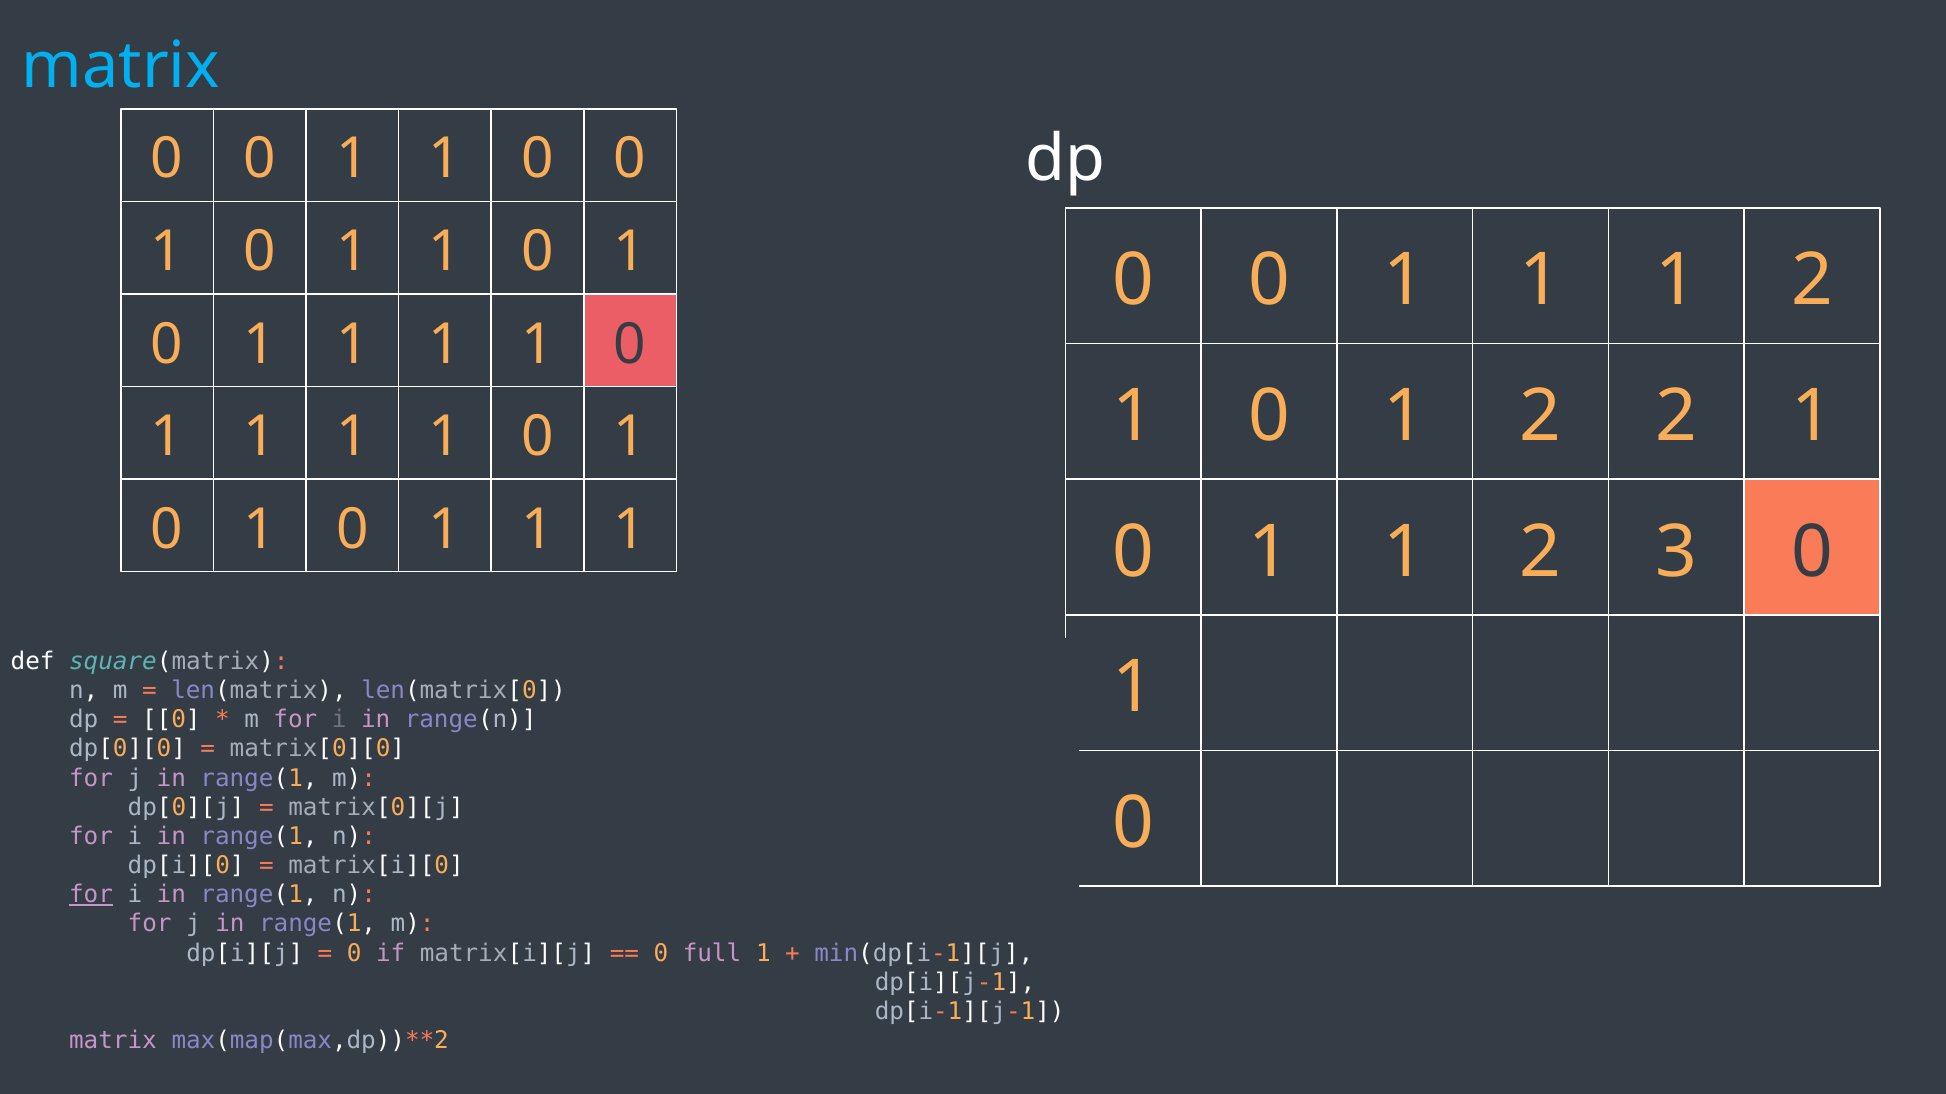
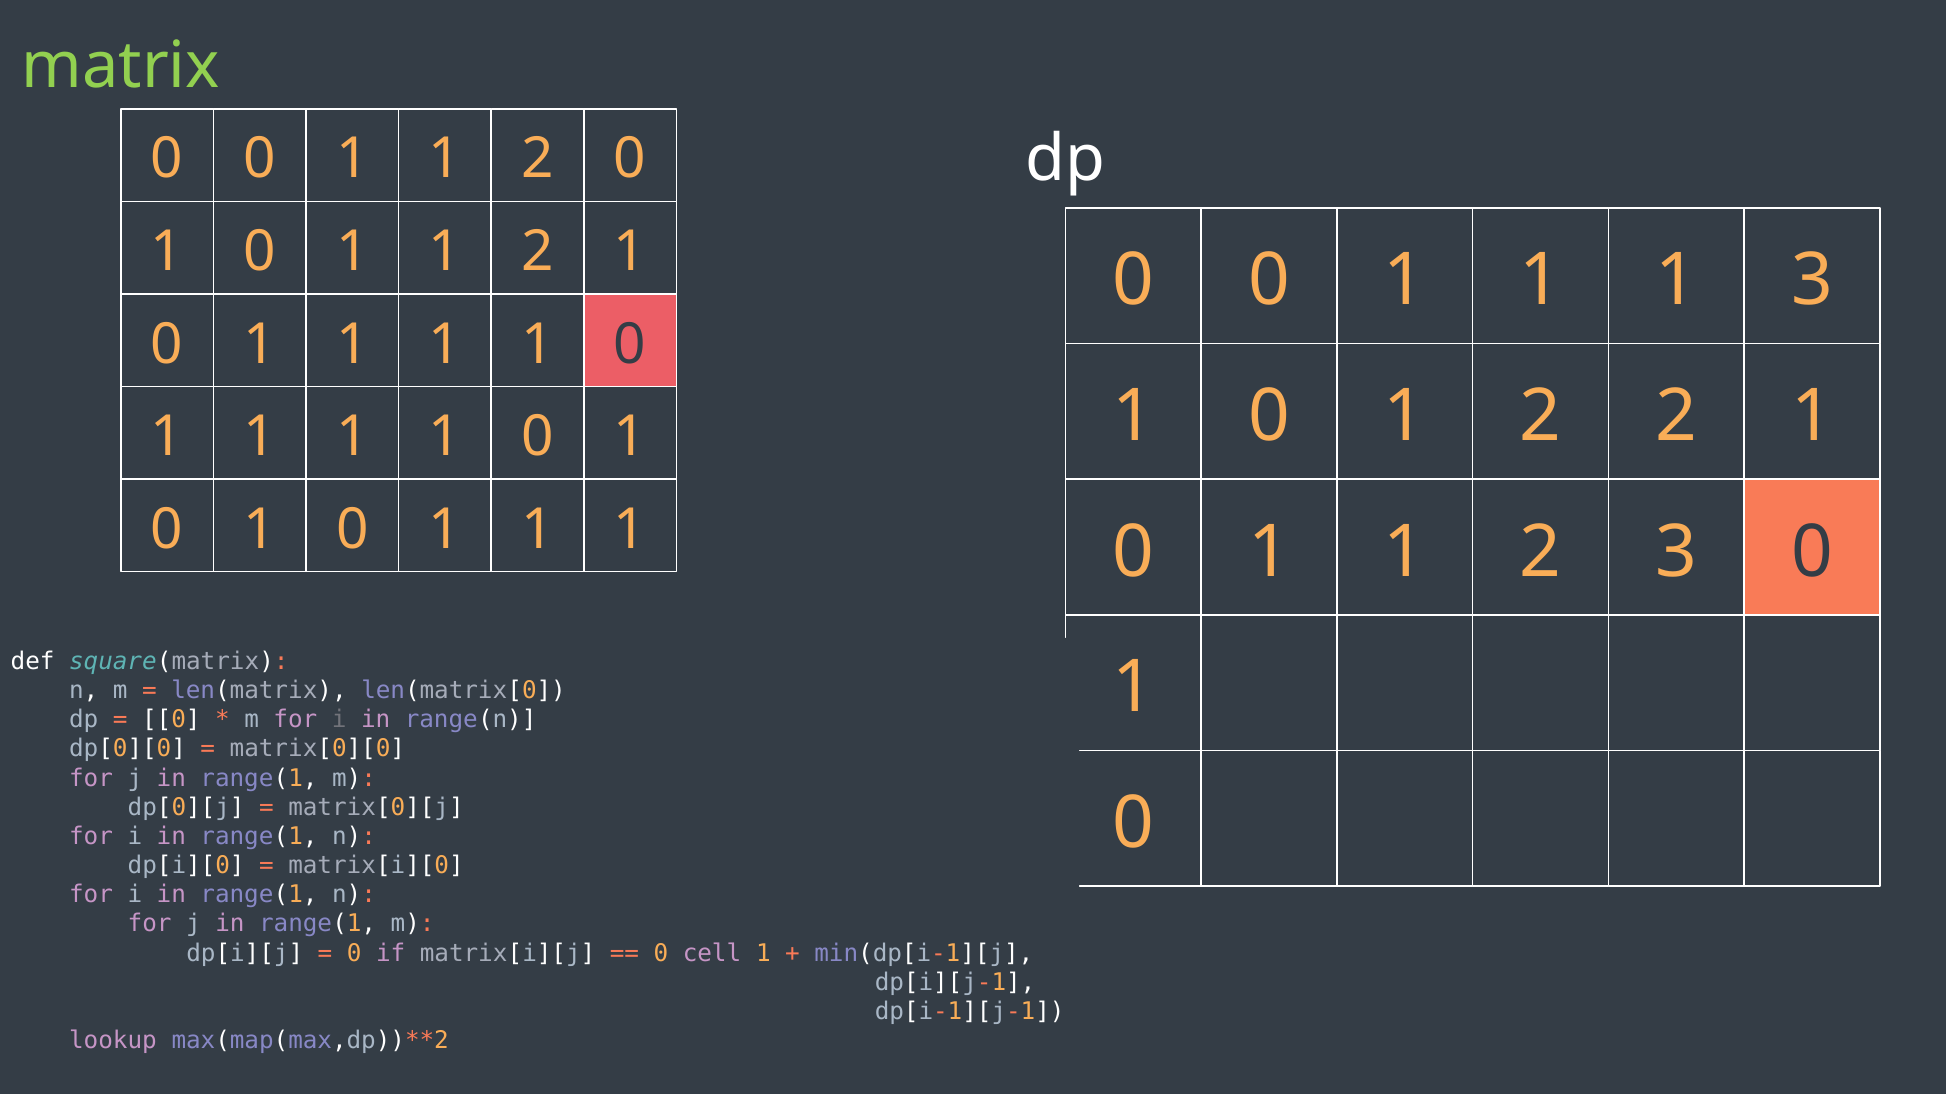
matrix at (121, 66) colour: light blue -> light green
0 at (538, 159): 0 -> 2
0 at (538, 252): 0 -> 2
1 1 1 2: 2 -> 3
for at (91, 895) underline: present -> none
full: full -> cell
matrix at (113, 1041): matrix -> lookup
